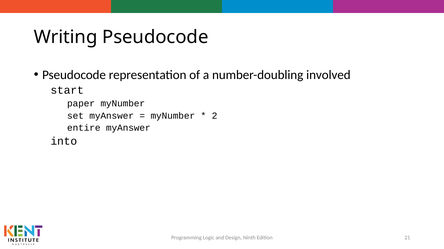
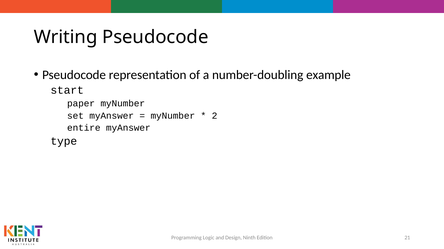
involved: involved -> example
into: into -> type
